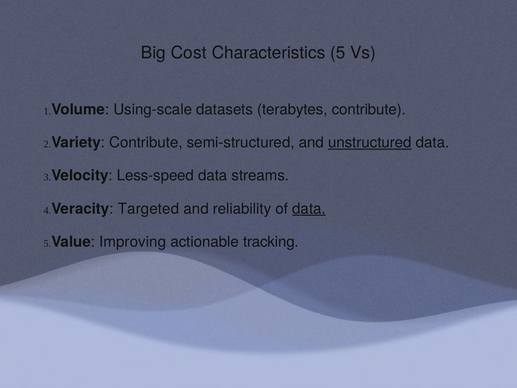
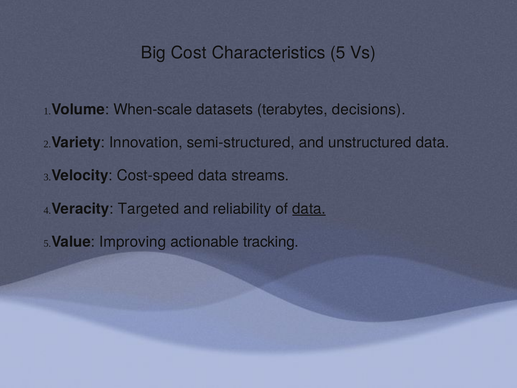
Using-scale: Using-scale -> When-scale
terabytes contribute: contribute -> decisions
Variety Contribute: Contribute -> Innovation
unstructured underline: present -> none
Less-speed: Less-speed -> Cost-speed
